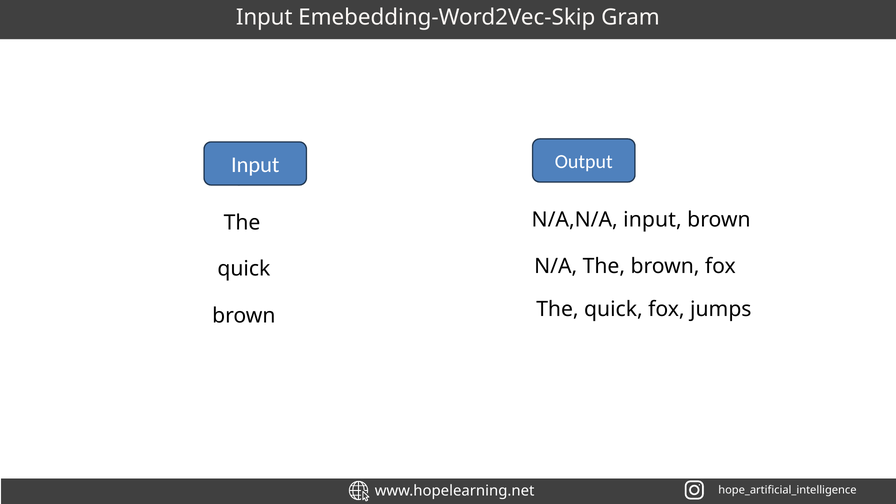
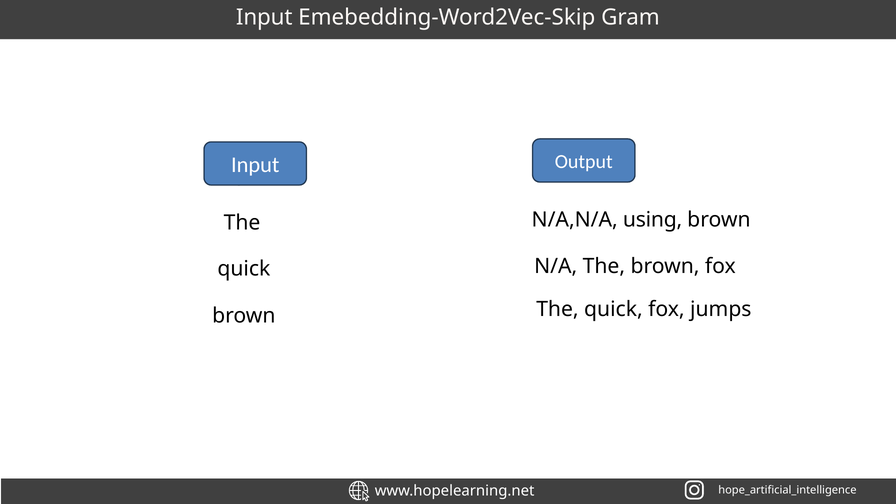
N/A,N/A input: input -> using
